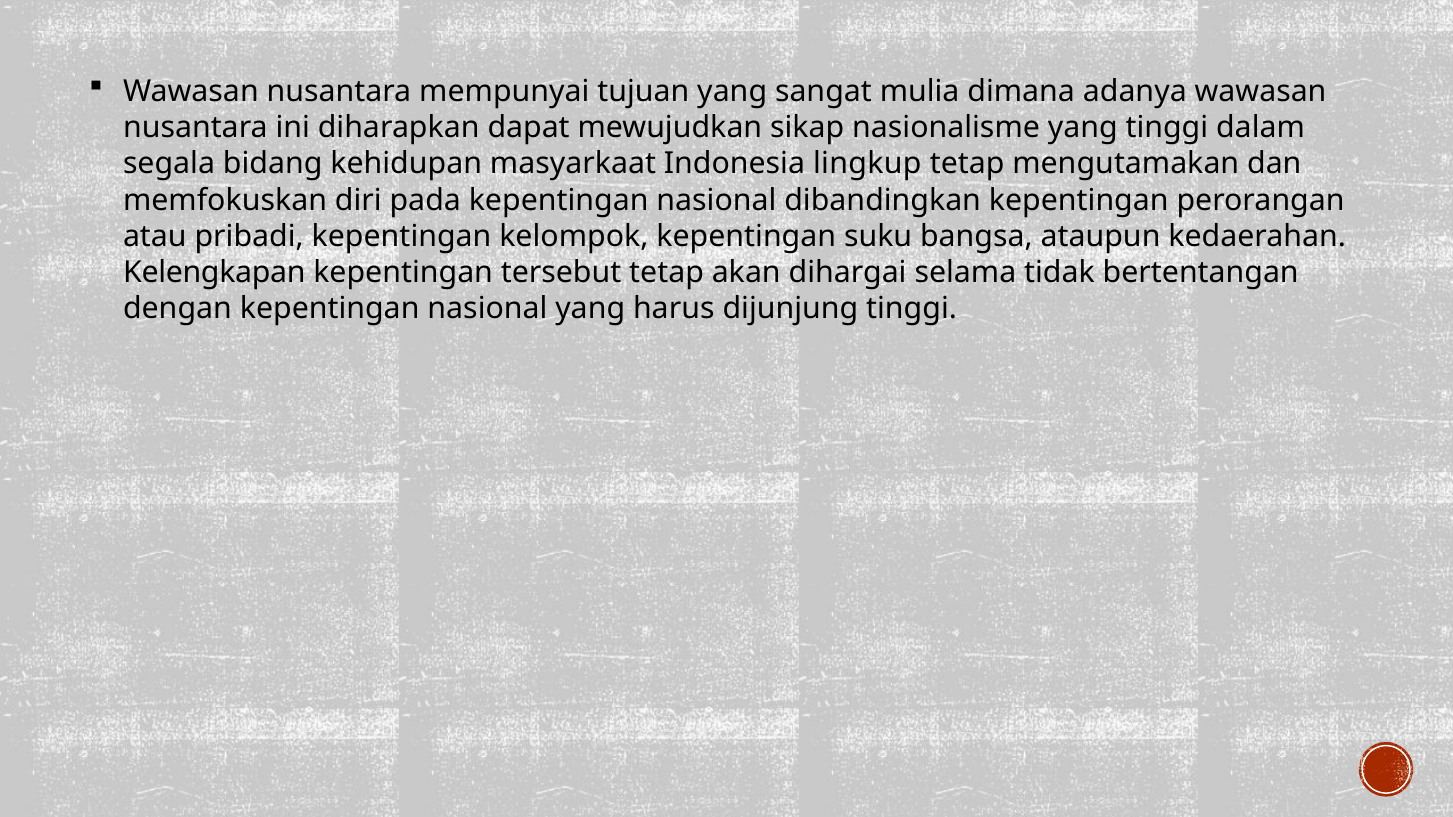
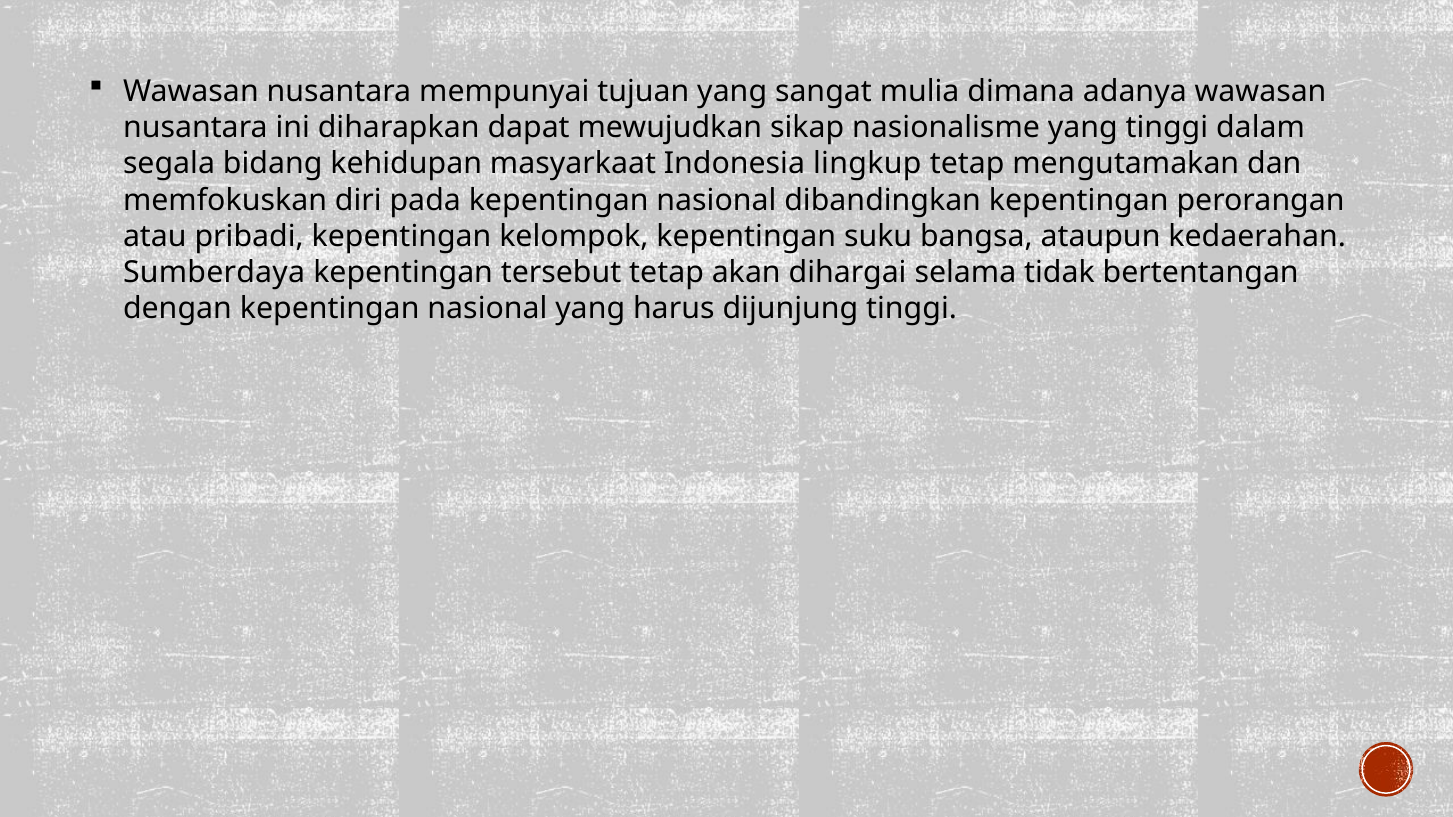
Kelengkapan: Kelengkapan -> Sumberdaya
